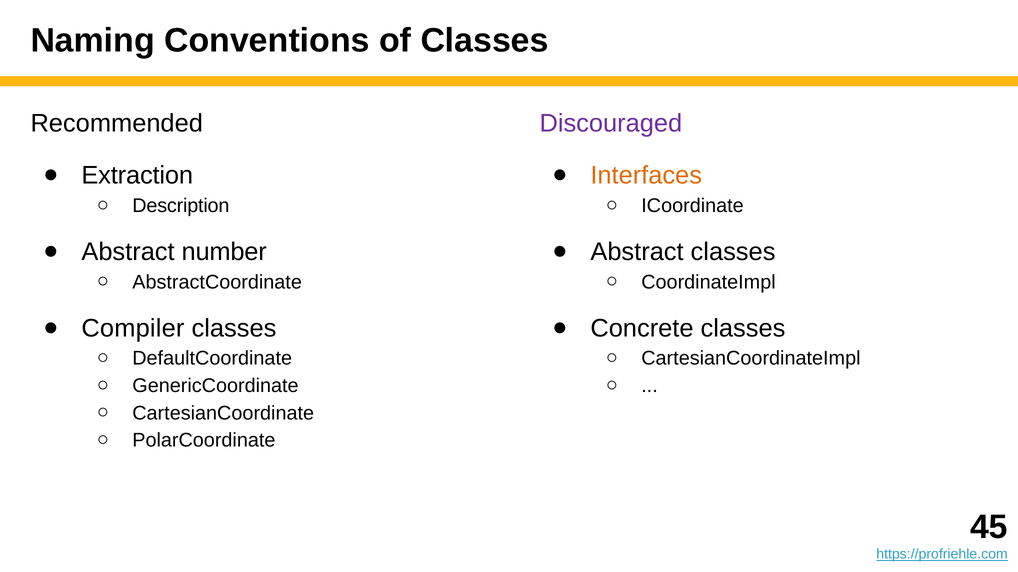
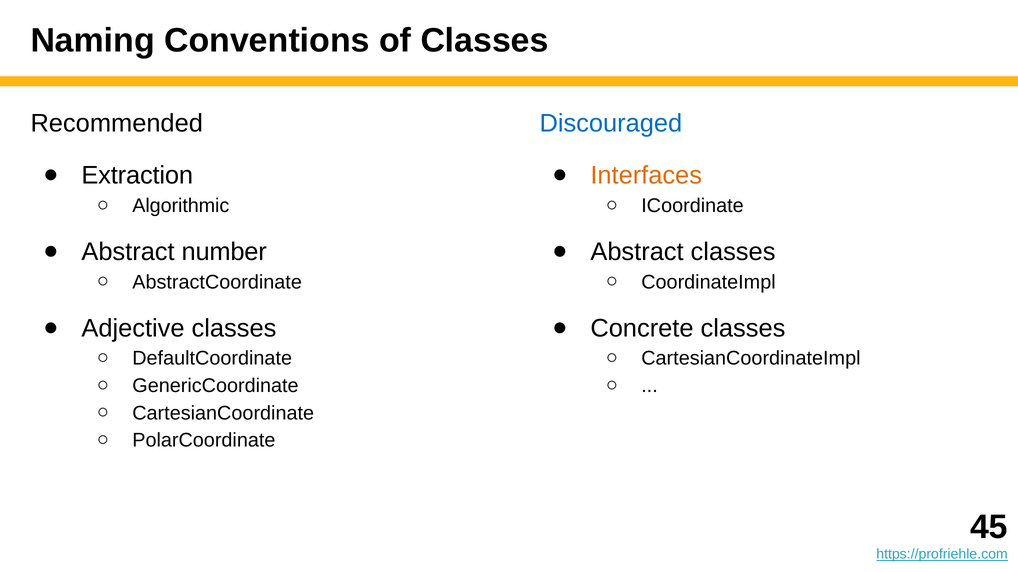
Discouraged colour: purple -> blue
Description: Description -> Algorithmic
Compiler: Compiler -> Adjective
